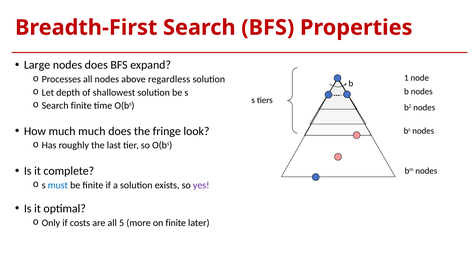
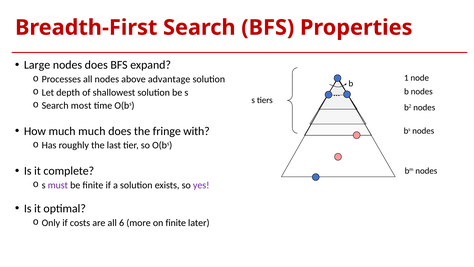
regardless: regardless -> advantage
Search finite: finite -> most
look: look -> with
must colour: blue -> purple
5: 5 -> 6
